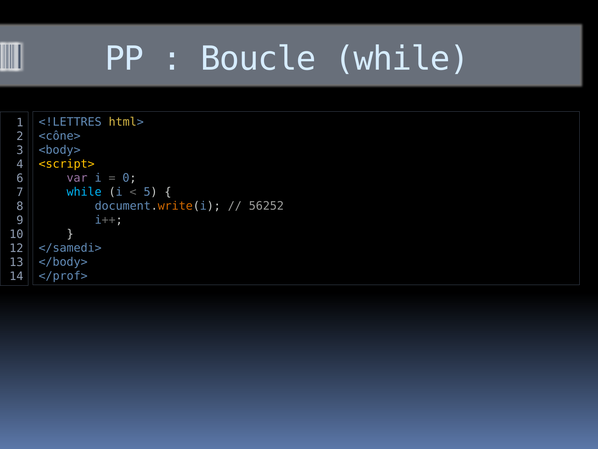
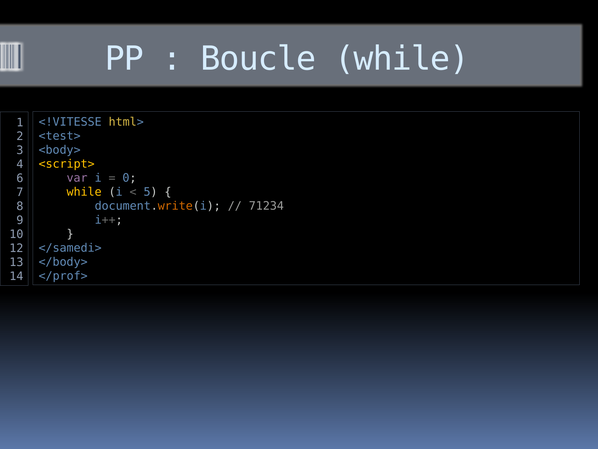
<!LETTRES: <!LETTRES -> <!VITESSE
<cône>: <cône> -> <test>
while at (84, 192) colour: light blue -> yellow
56252: 56252 -> 71234
